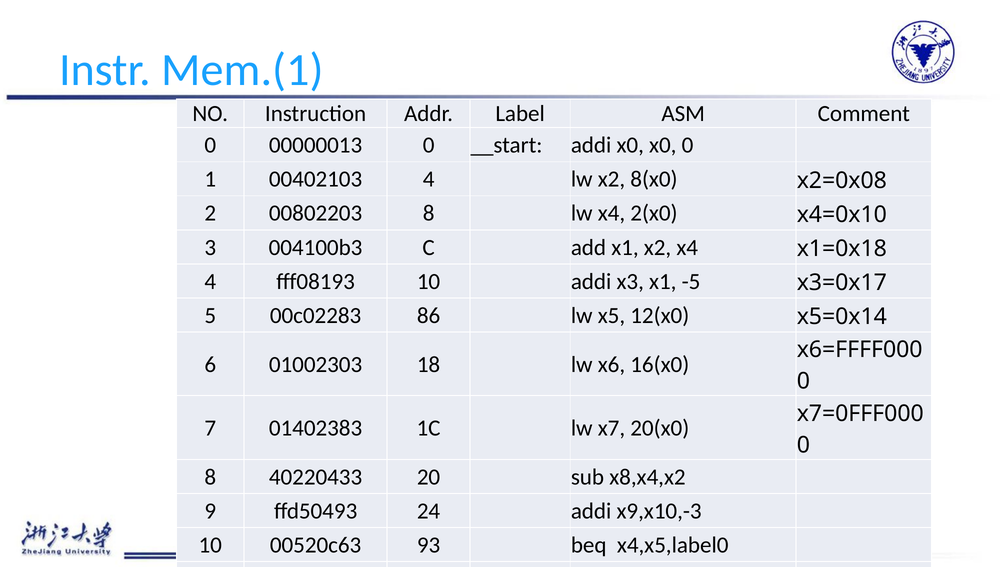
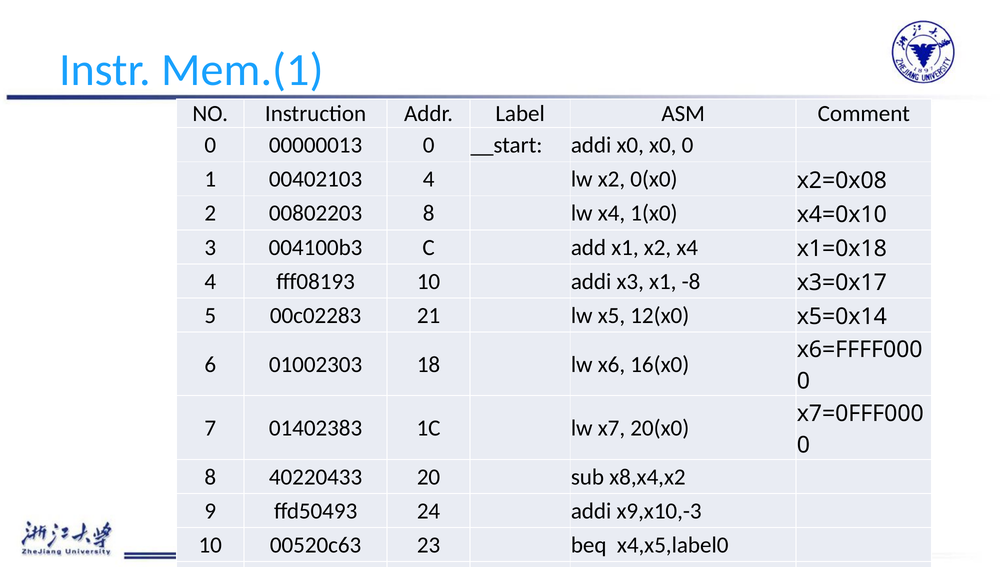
8(x0: 8(x0 -> 0(x0
2(x0: 2(x0 -> 1(x0
-5: -5 -> -8
86: 86 -> 21
93: 93 -> 23
